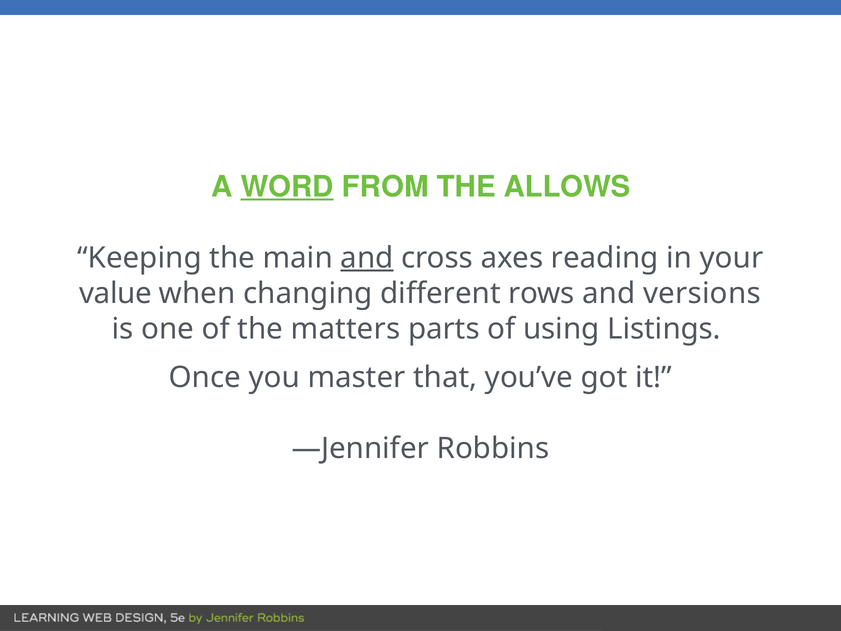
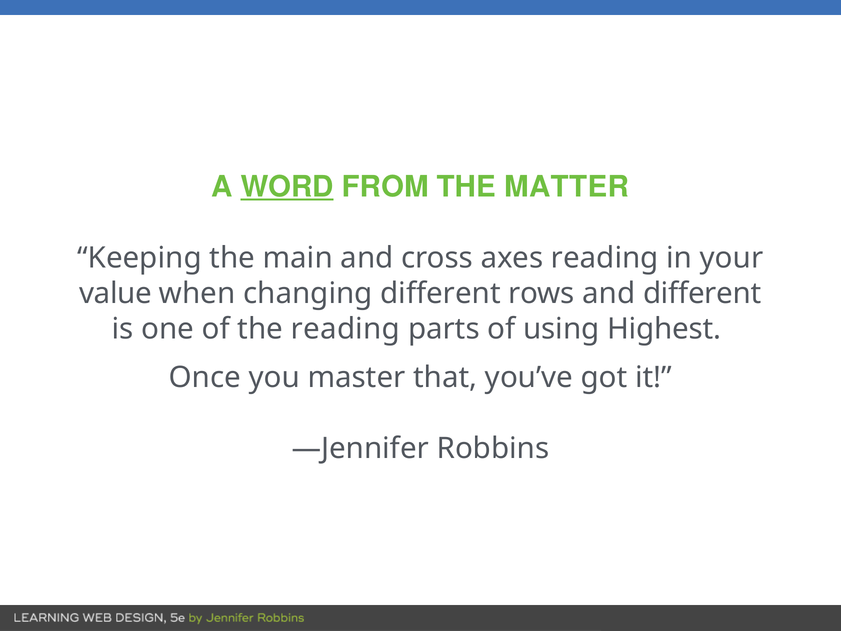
ALLOWS: ALLOWS -> MATTER
and at (367, 258) underline: present -> none
and versions: versions -> different
the matters: matters -> reading
Listings: Listings -> Highest
